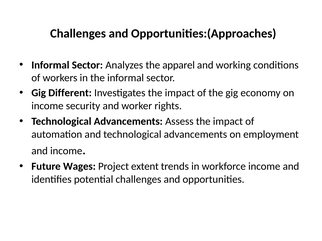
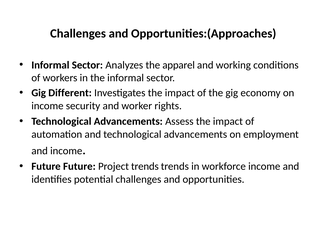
Future Wages: Wages -> Future
Project extent: extent -> trends
